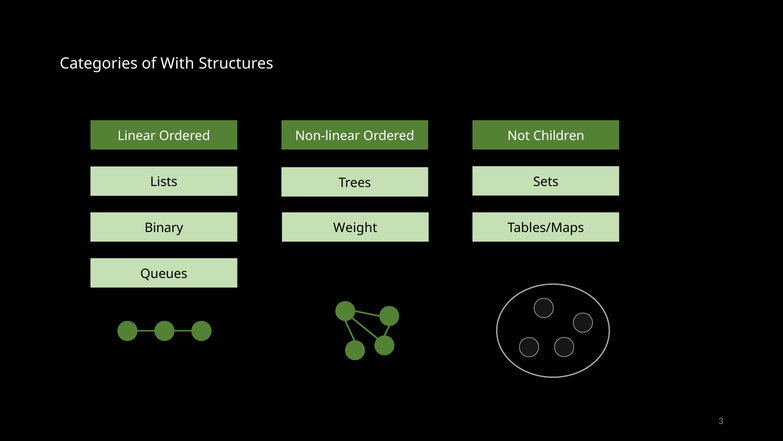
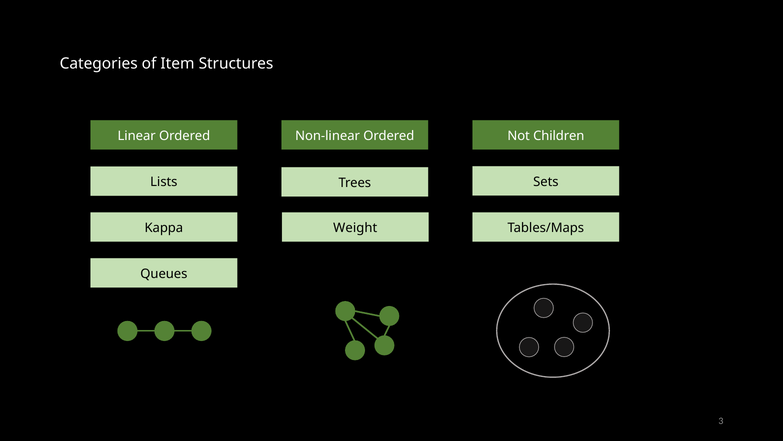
With: With -> Item
Binary: Binary -> Kappa
